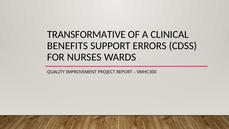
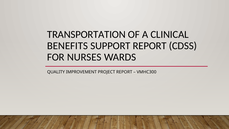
TRANSFORMATIVE: TRANSFORMATIVE -> TRANSPORTATION
SUPPORT ERRORS: ERRORS -> REPORT
